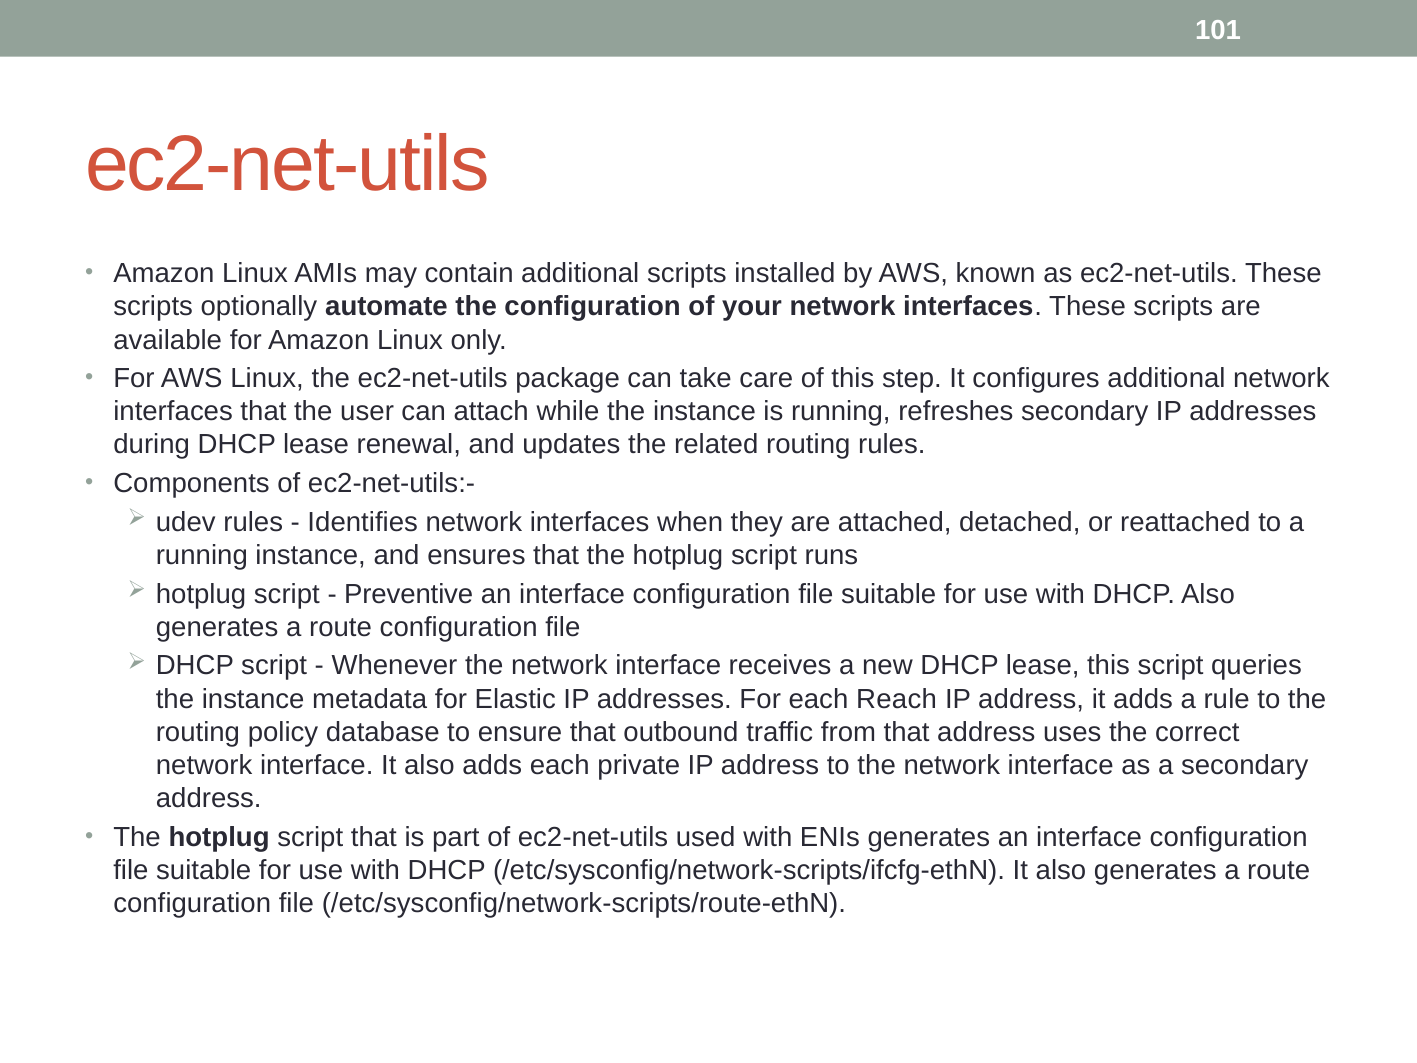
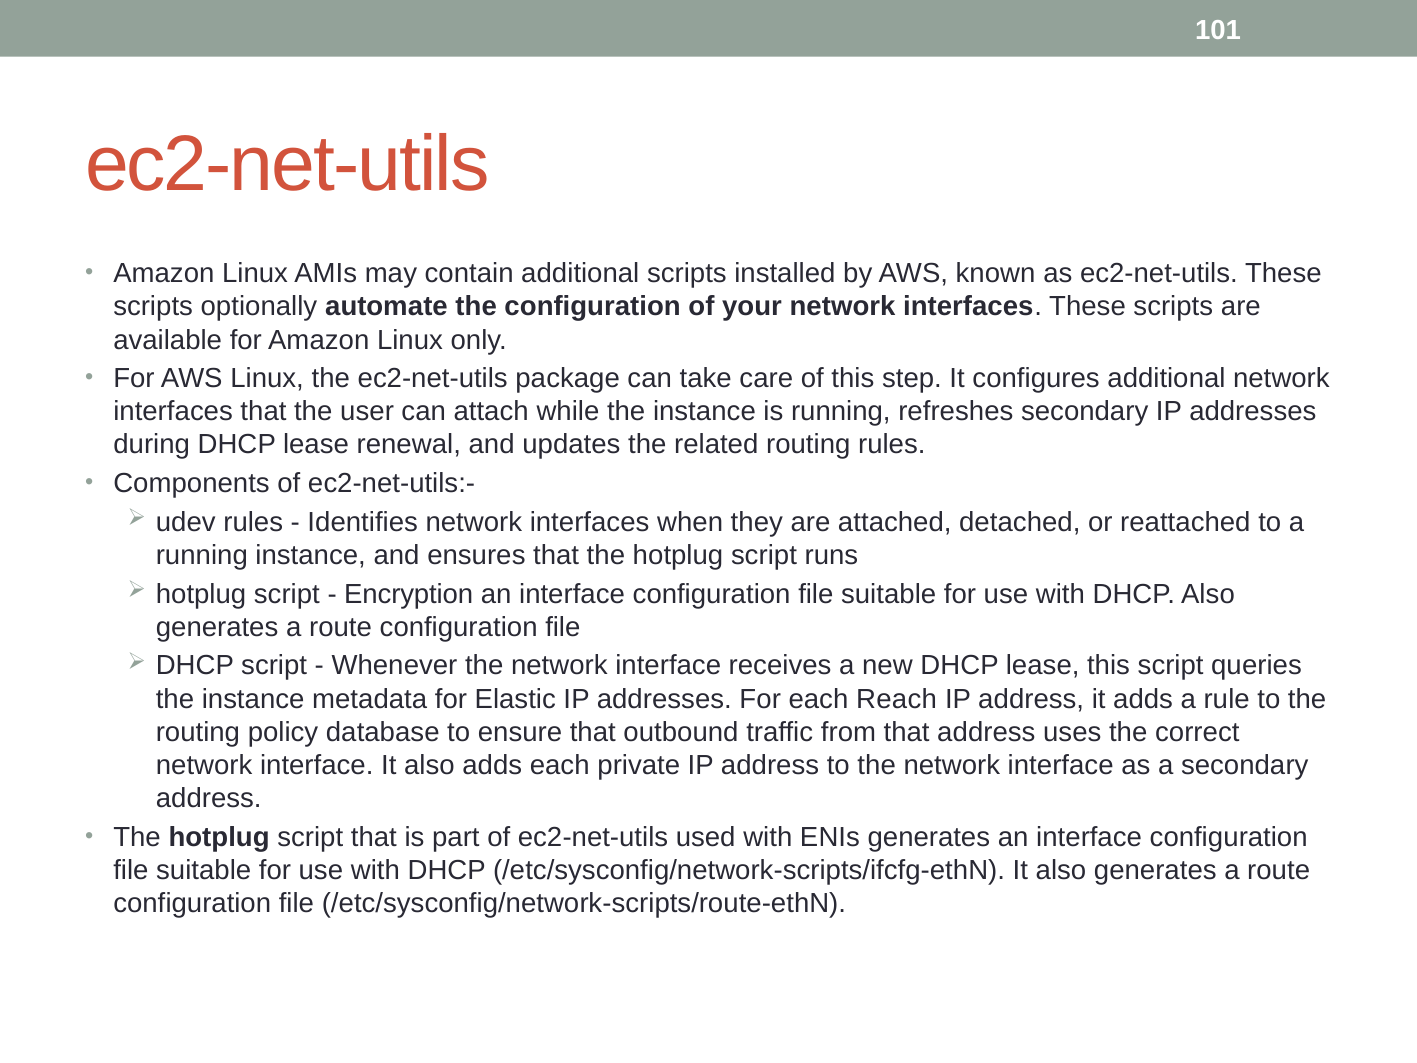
Preventive: Preventive -> Encryption
